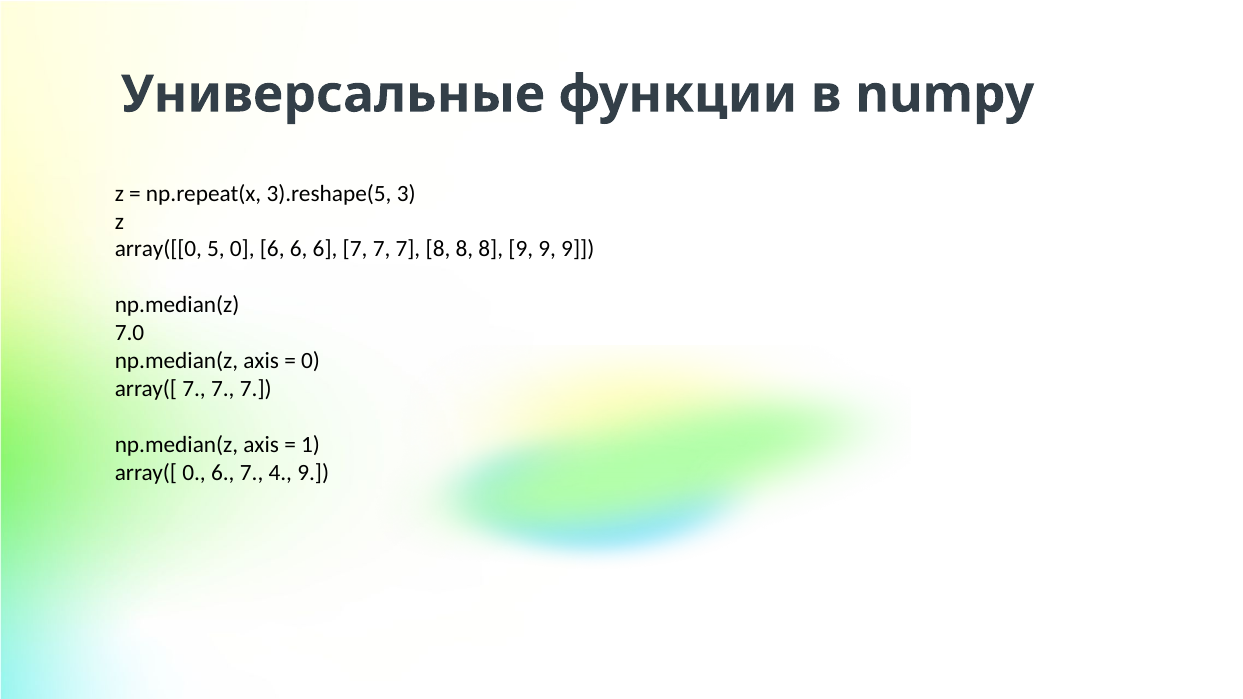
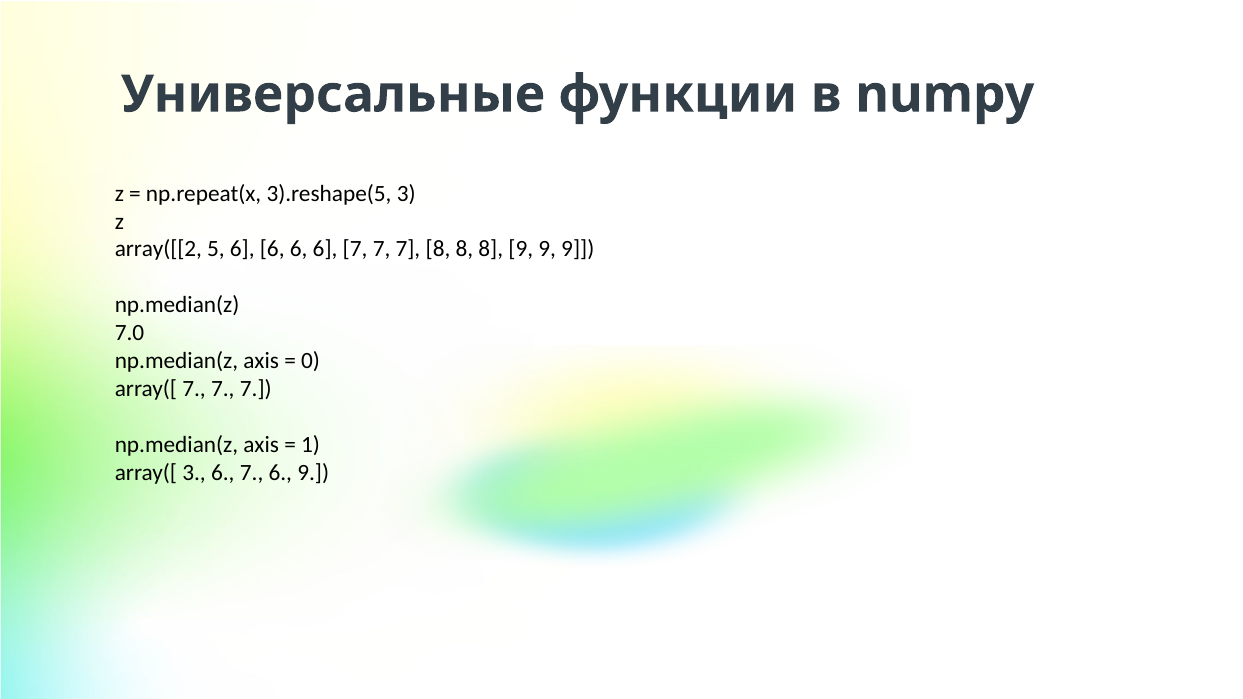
array([[0: array([[0 -> array([[2
5 0: 0 -> 6
array([ 0: 0 -> 3
7 4: 4 -> 6
